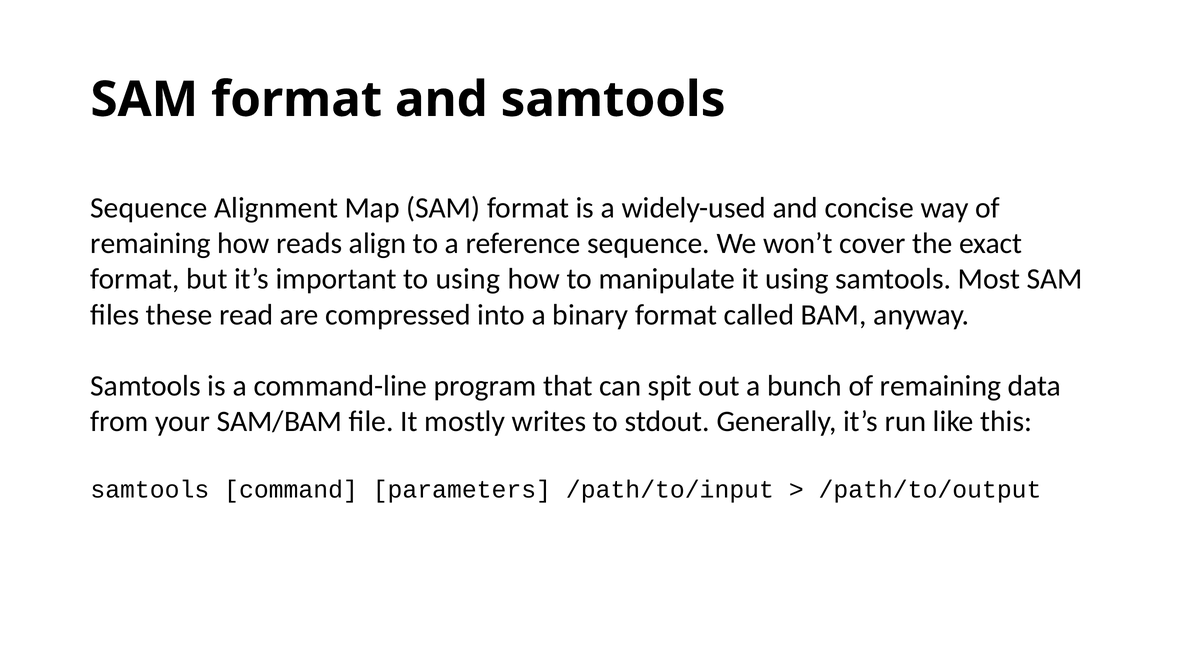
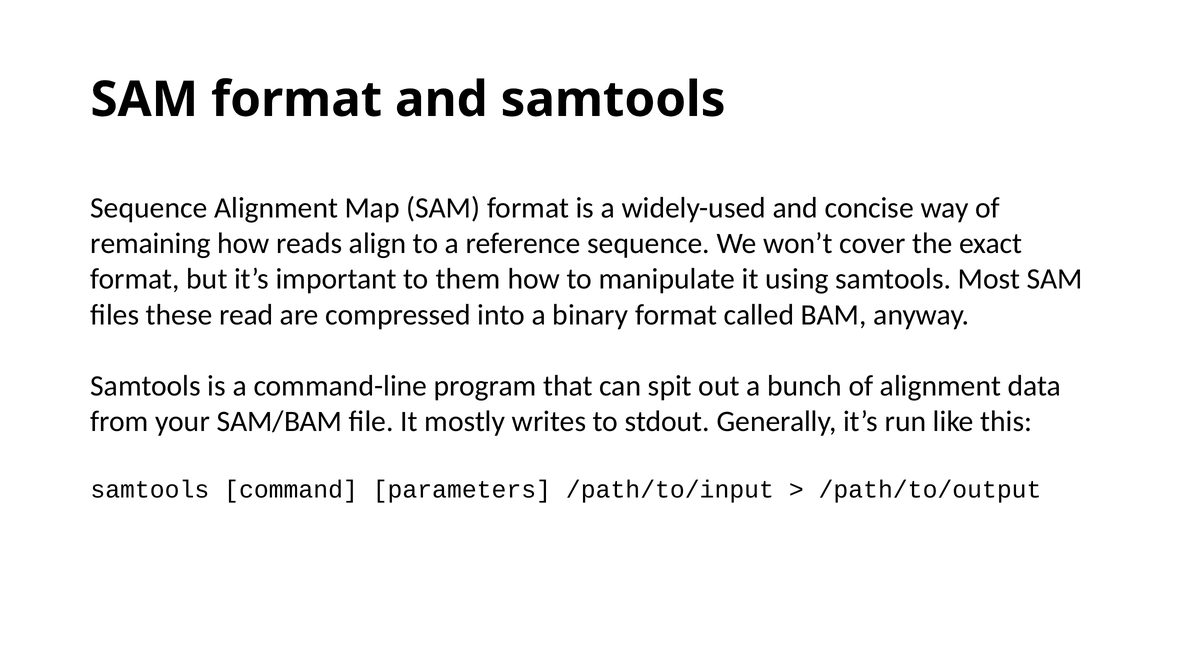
to using: using -> them
bunch of remaining: remaining -> alignment
